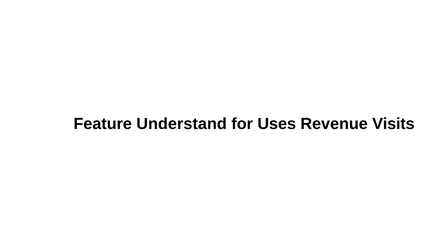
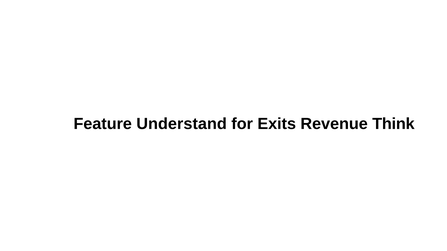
Uses: Uses -> Exits
Visits: Visits -> Think
